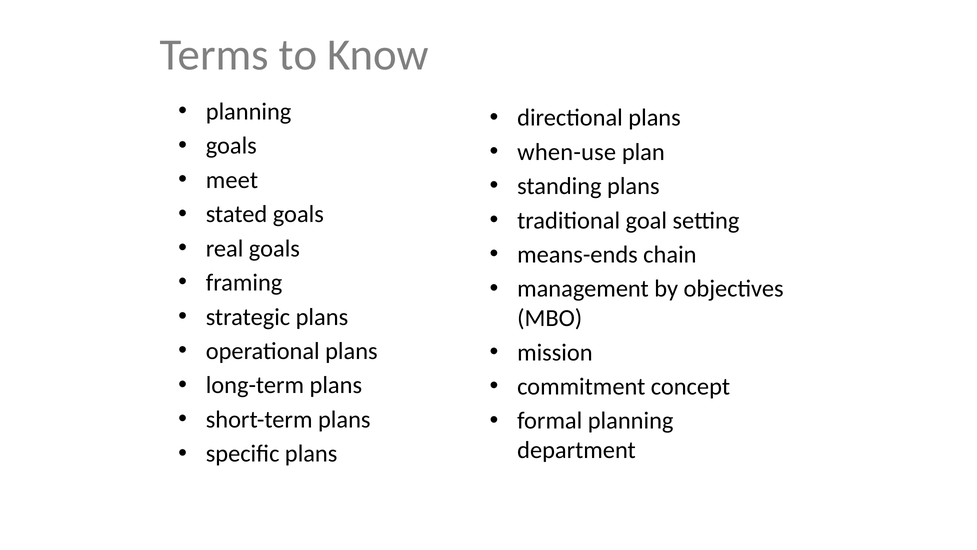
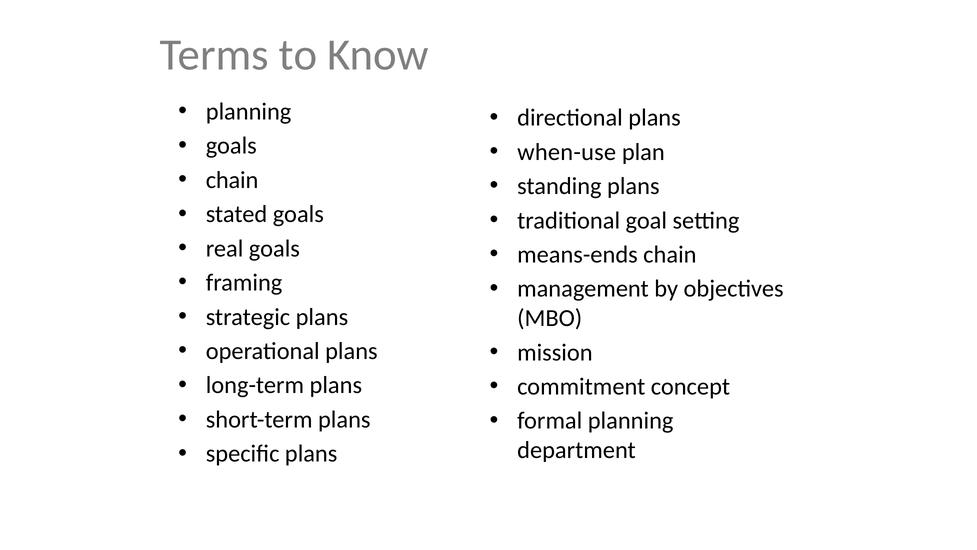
meet at (232, 180): meet -> chain
